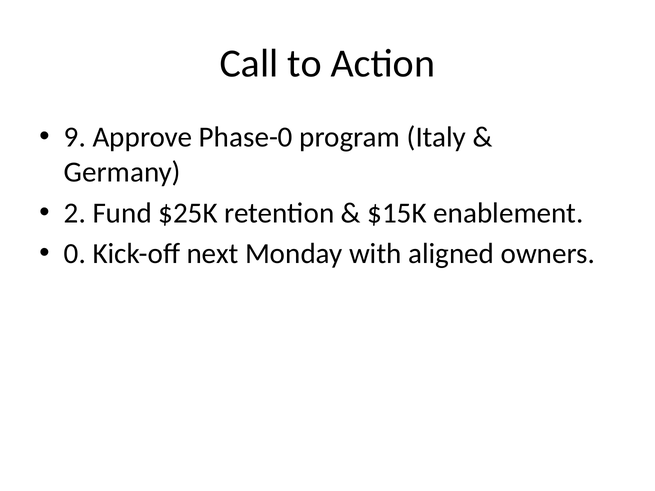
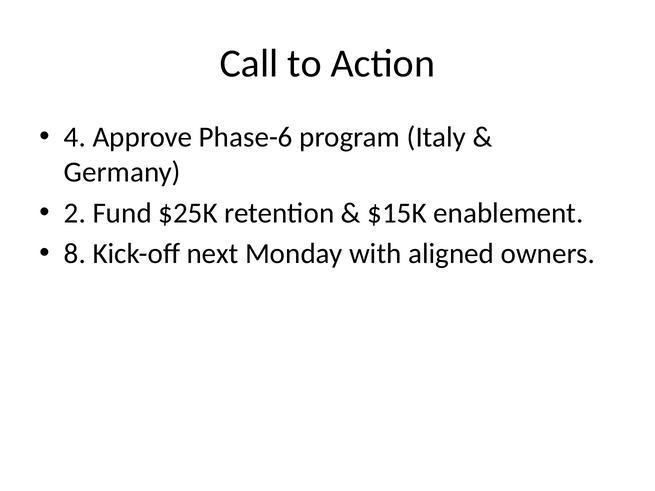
9: 9 -> 4
Phase-0: Phase-0 -> Phase-6
0: 0 -> 8
